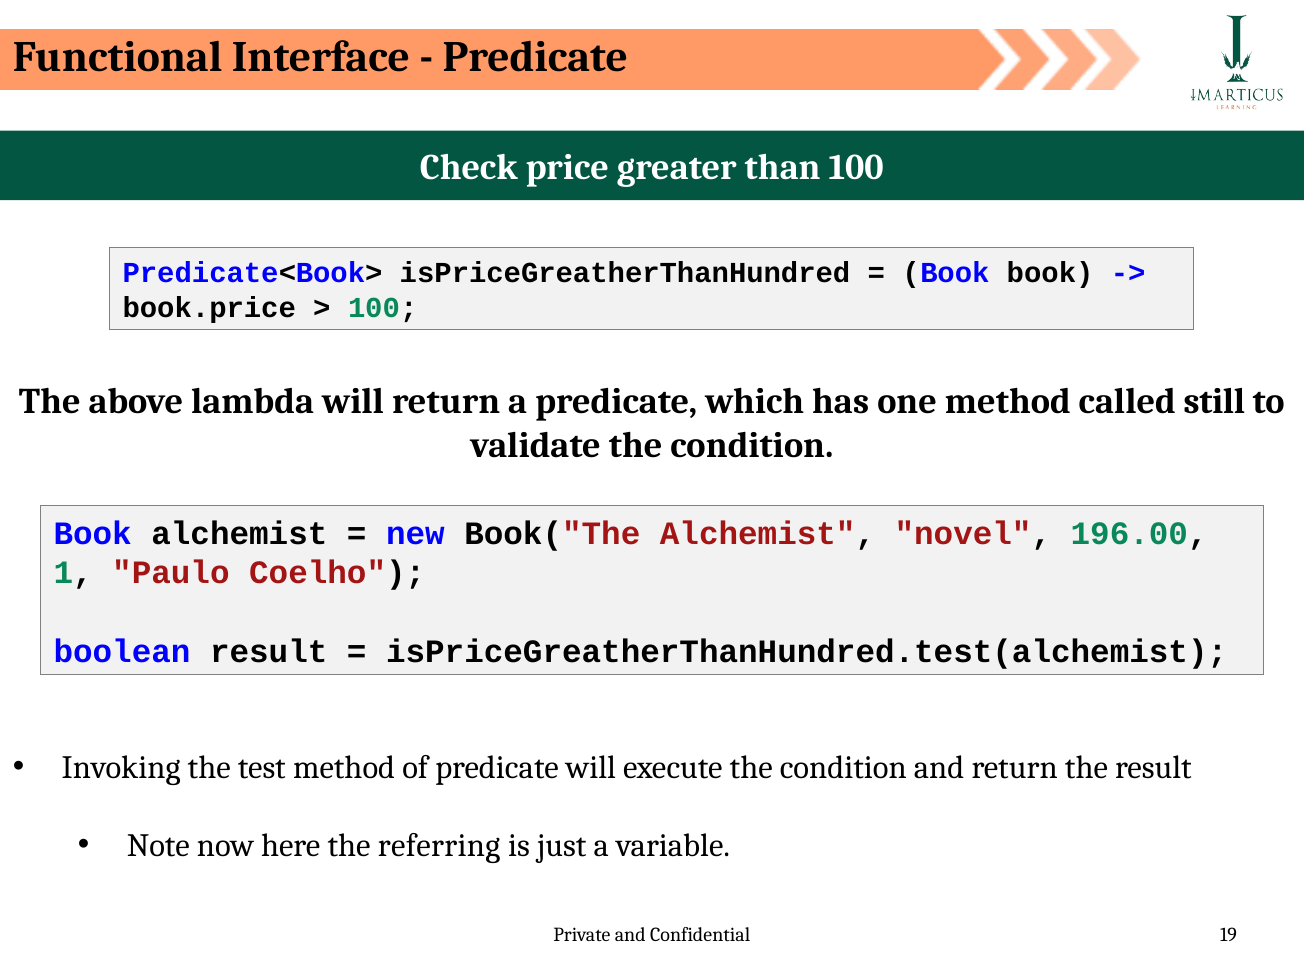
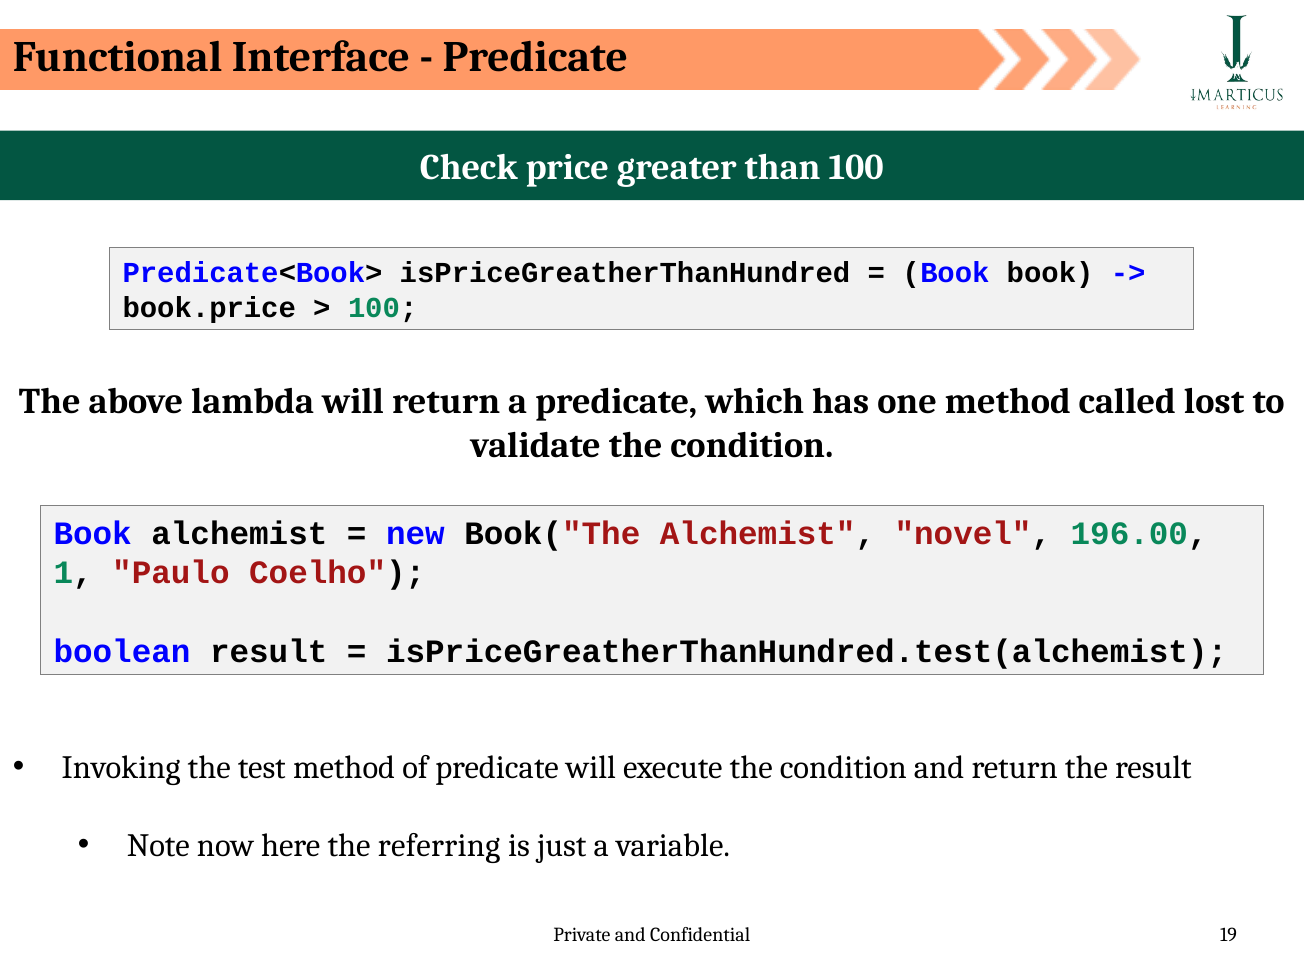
still: still -> lost
